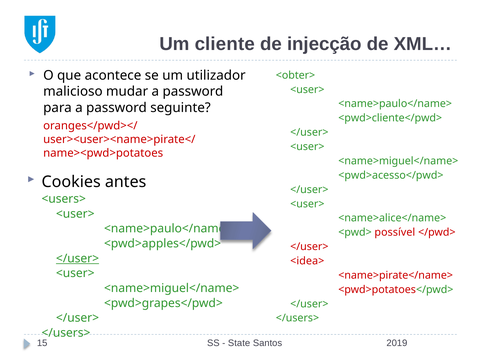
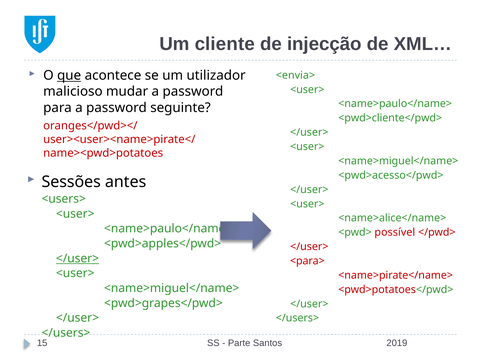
que underline: none -> present
<obter>: <obter> -> <envia>
Cookies: Cookies -> Sessões
<idea>: <idea> -> <para>
State: State -> Parte
